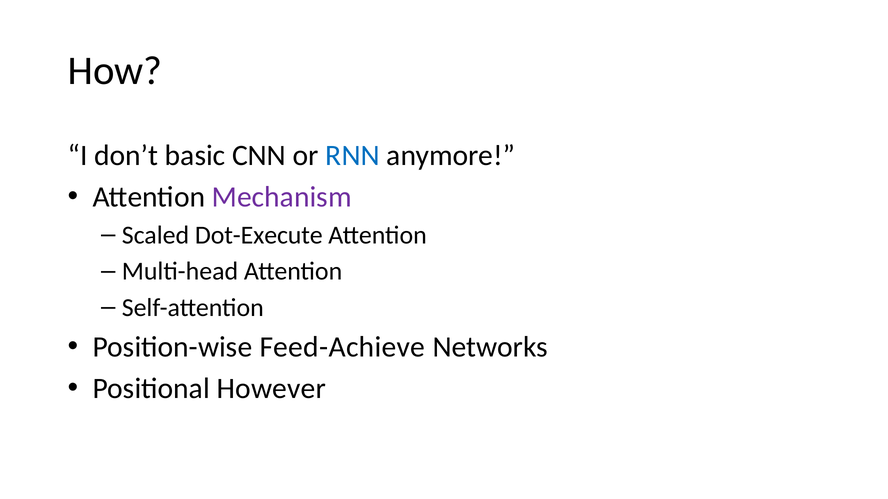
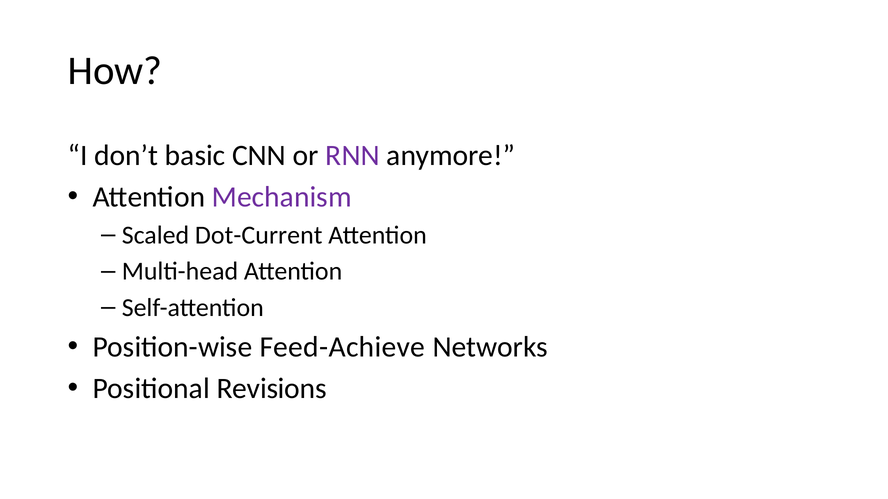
RNN colour: blue -> purple
Dot-Execute: Dot-Execute -> Dot-Current
However: However -> Revisions
